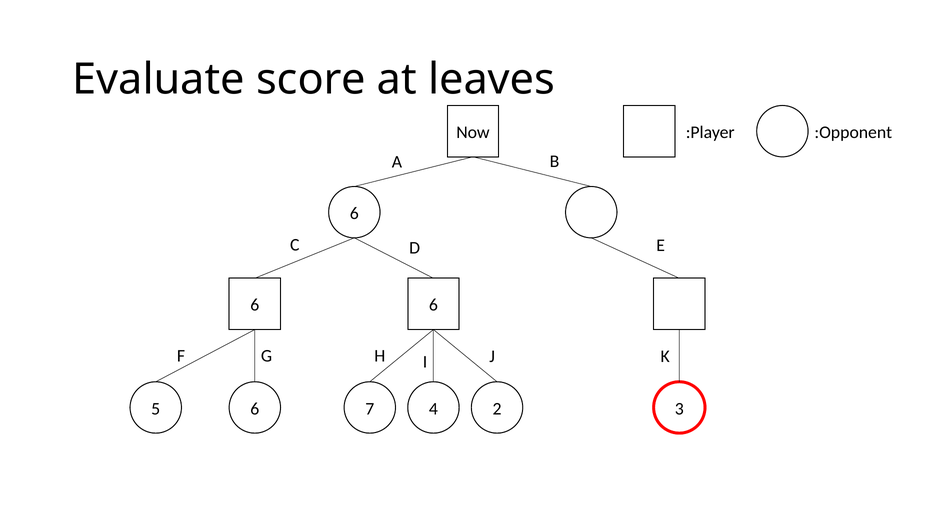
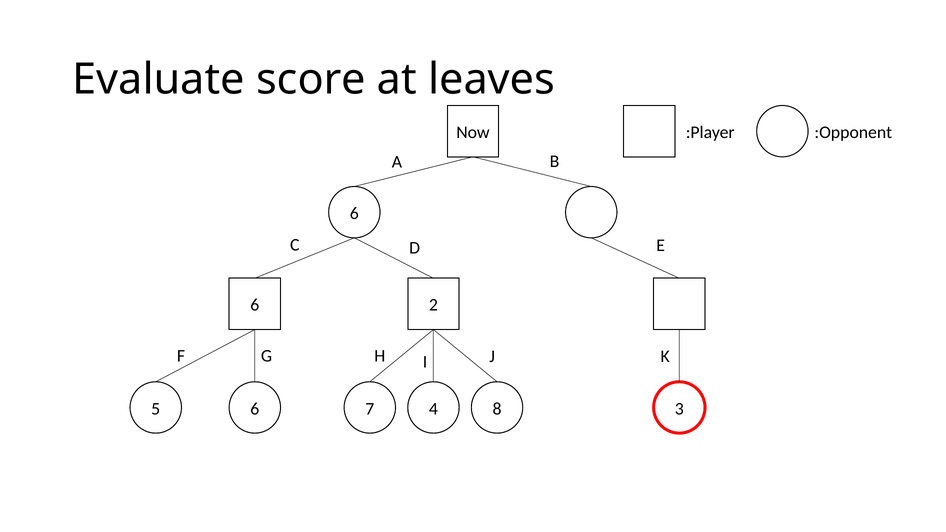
6 at (433, 305): 6 -> 2
2: 2 -> 8
